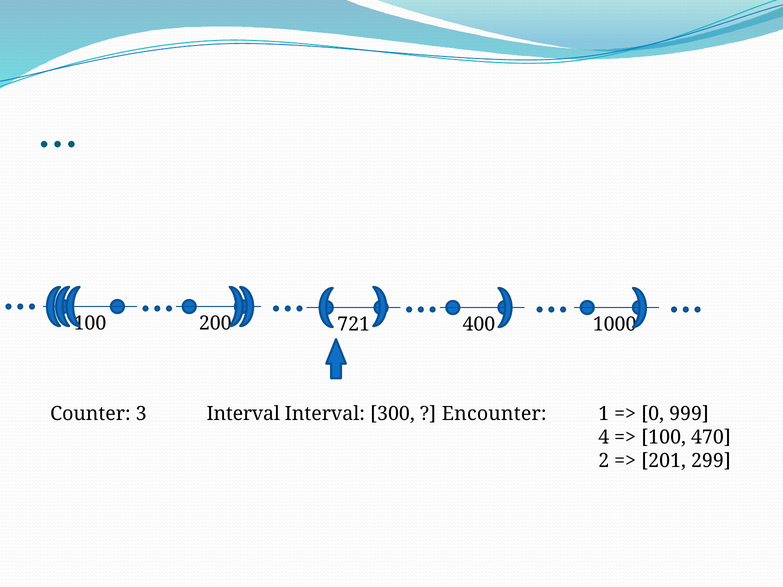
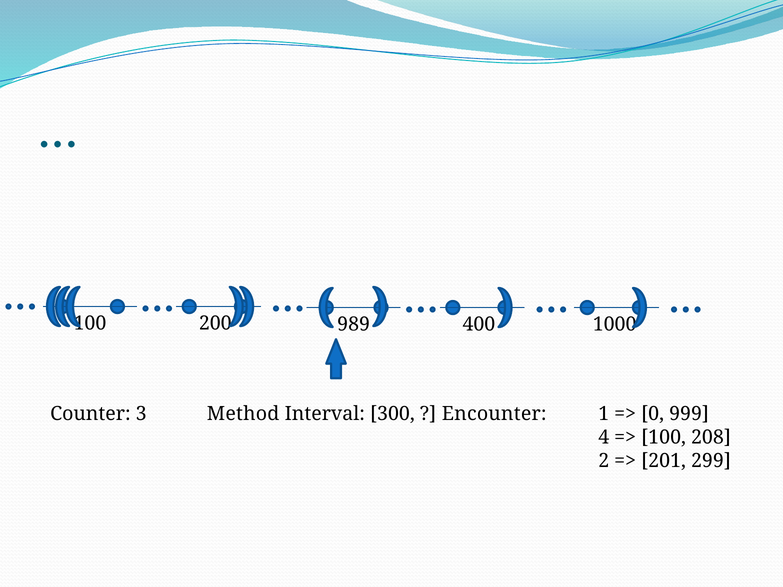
721: 721 -> 989
3 Interval: Interval -> Method
470: 470 -> 208
